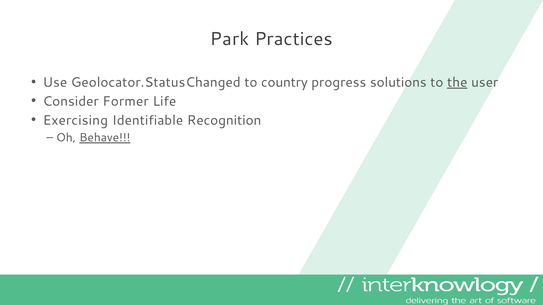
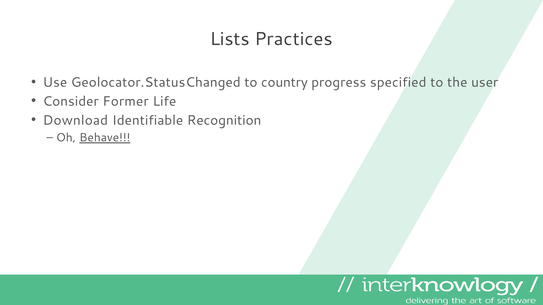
Park: Park -> Lists
solutions: solutions -> specified
the underline: present -> none
Exercising: Exercising -> Download
